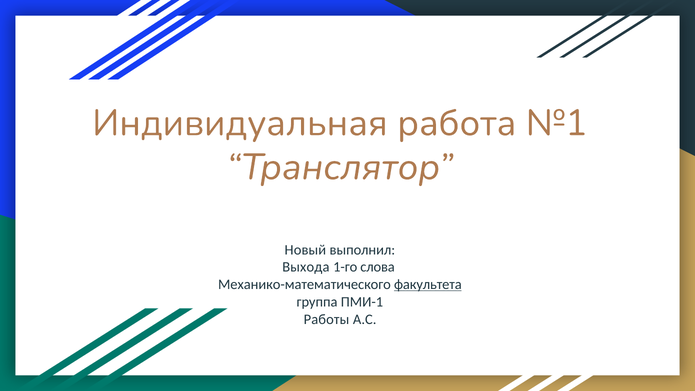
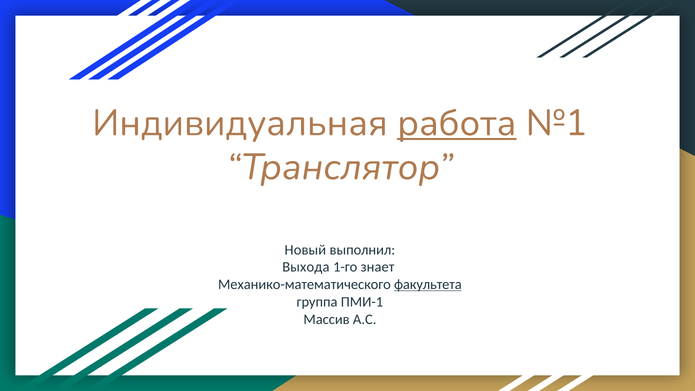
работа underline: none -> present
слова: слова -> знает
Работы: Работы -> Массив
